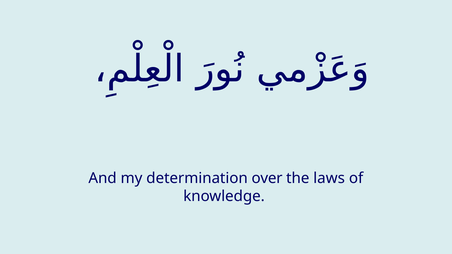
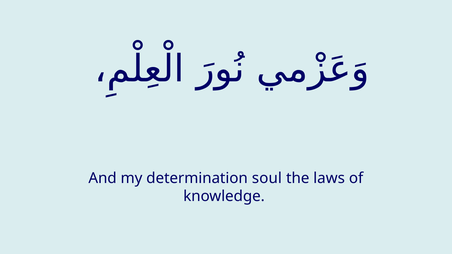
over: over -> soul
